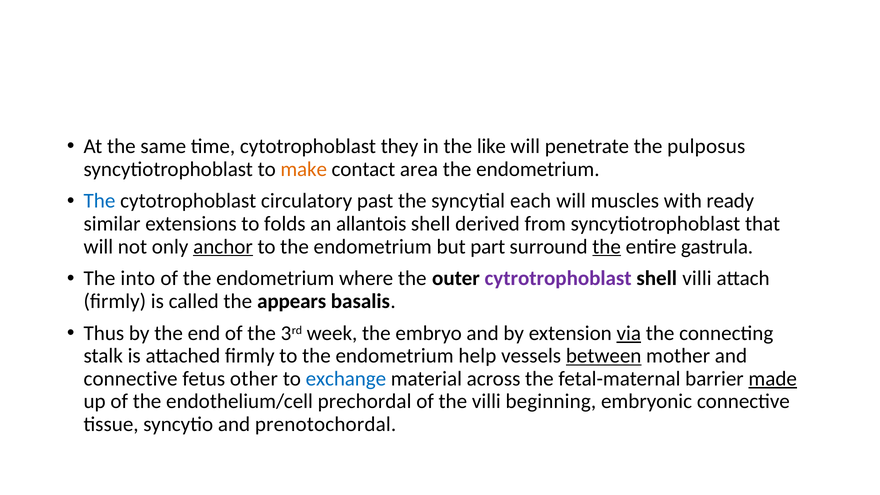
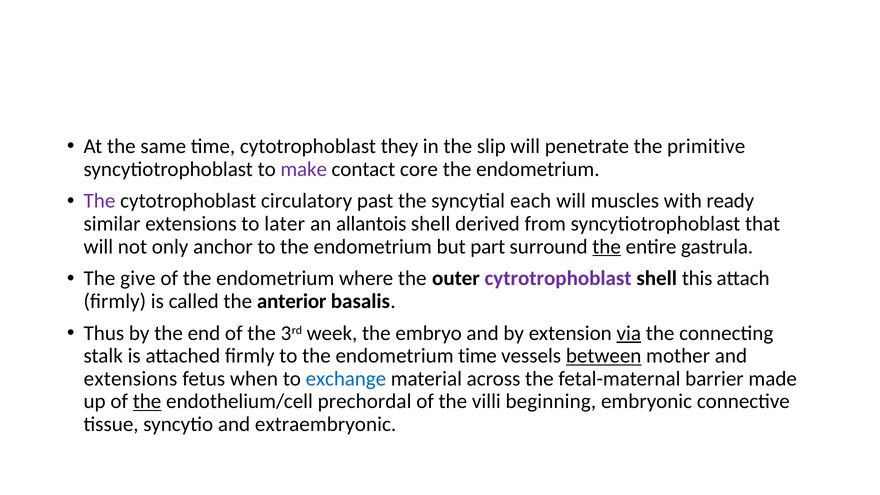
like: like -> slip
pulposus: pulposus -> primitive
make colour: orange -> purple
area: area -> core
The at (99, 201) colour: blue -> purple
folds: folds -> later
anchor underline: present -> none
into: into -> give
shell villi: villi -> this
appears: appears -> anterior
endometrium help: help -> time
connective at (131, 379): connective -> extensions
other: other -> when
made underline: present -> none
the at (147, 401) underline: none -> present
prenotochordal: prenotochordal -> extraembryonic
